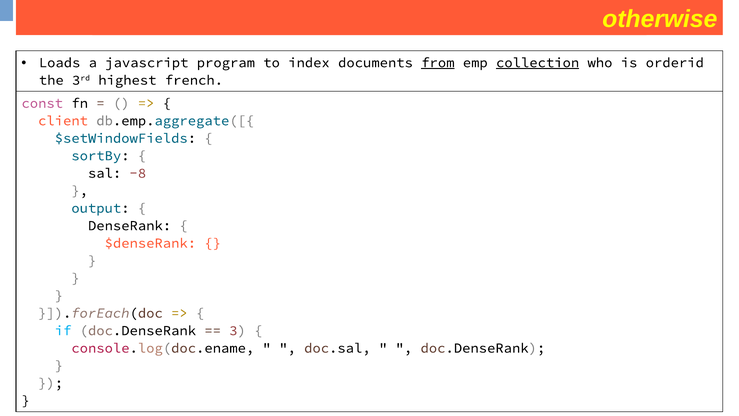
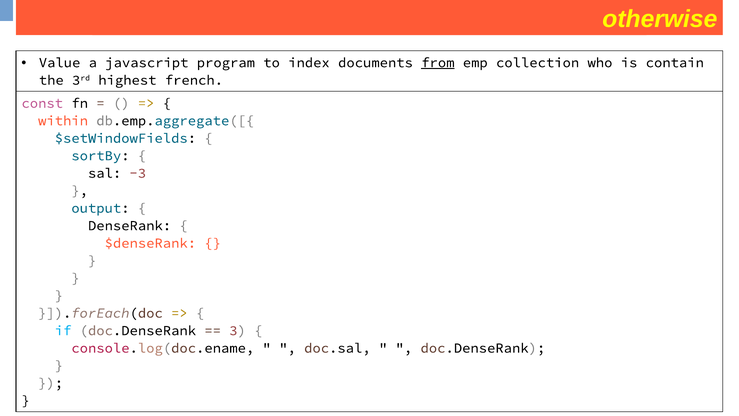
Loads: Loads -> Value
collection at (538, 63) underline: present -> none
orderid: orderid -> contain
client: client -> within
-8: -8 -> -3
